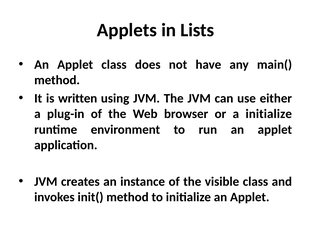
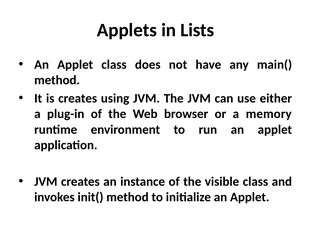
is written: written -> creates
a initialize: initialize -> memory
